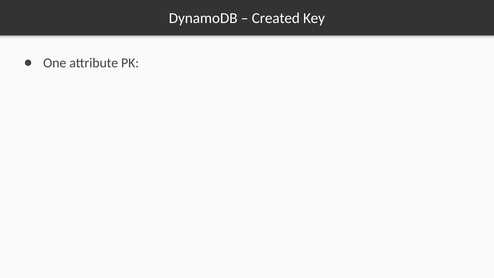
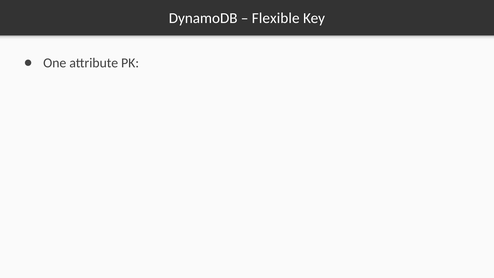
Created: Created -> Flexible
